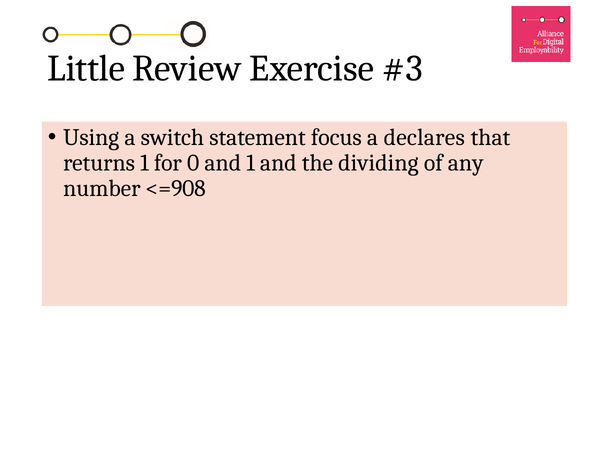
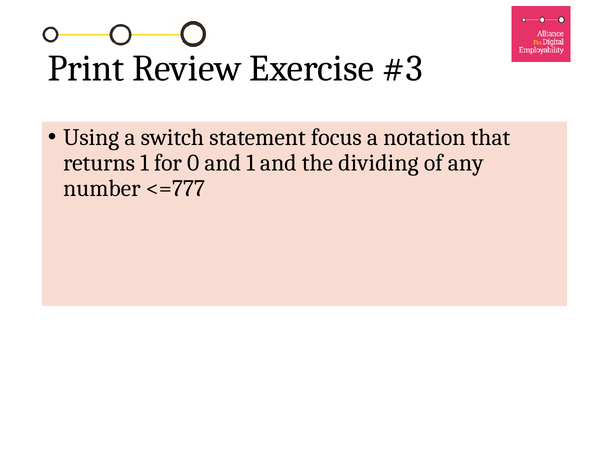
Little: Little -> Print
declares: declares -> notation
<=908: <=908 -> <=777
